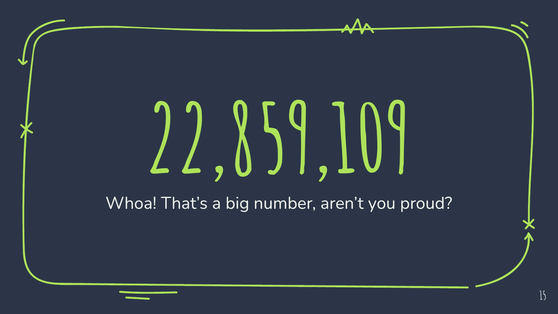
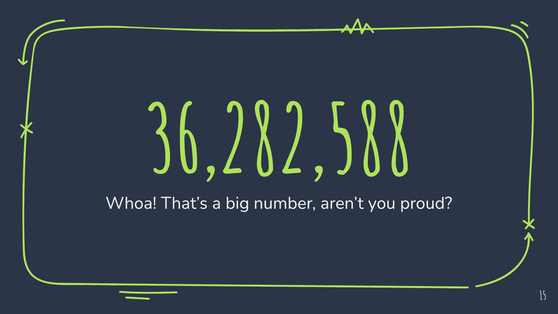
22,859,109: 22,859,109 -> 36,282,588
